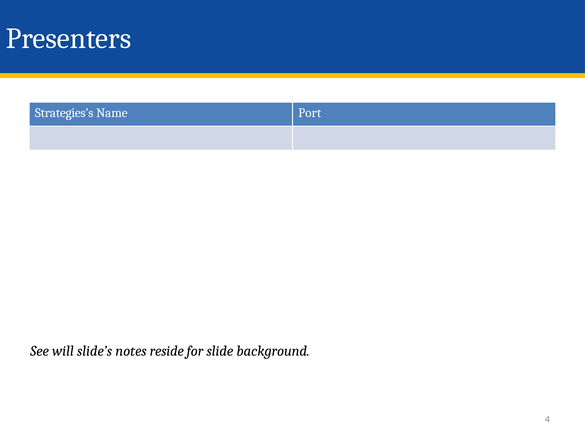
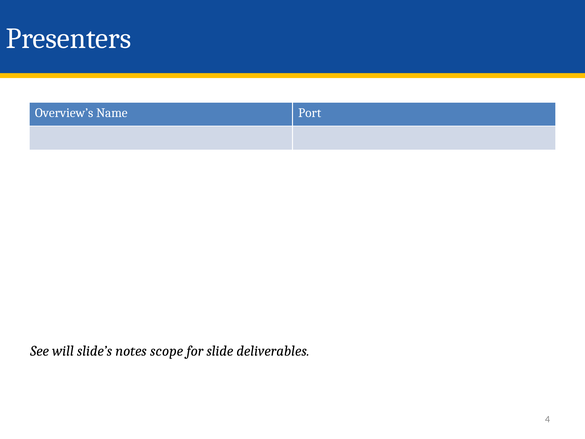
Strategies’s: Strategies’s -> Overview’s
reside: reside -> scope
background: background -> deliverables
